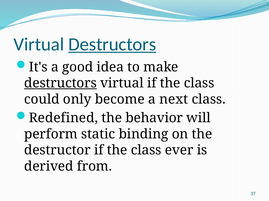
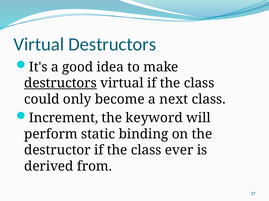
Destructors at (112, 44) underline: present -> none
Redefined: Redefined -> Increment
behavior: behavior -> keyword
